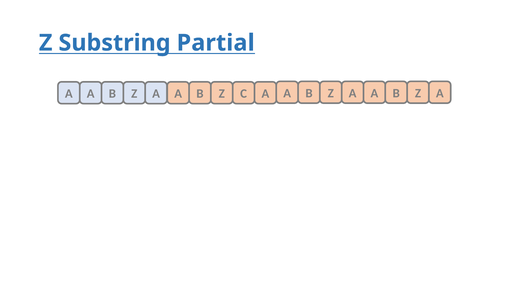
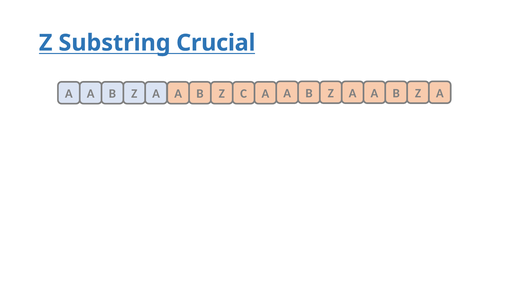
Partial: Partial -> Crucial
